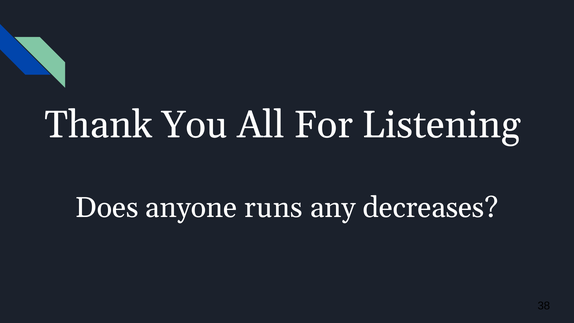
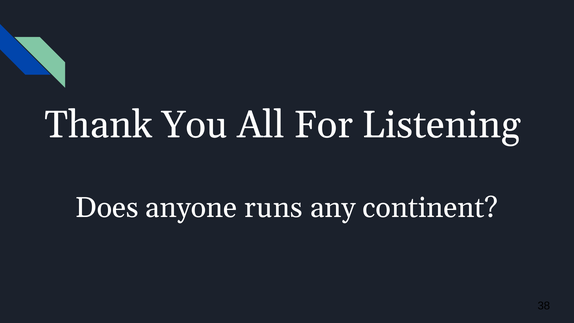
decreases: decreases -> continent
